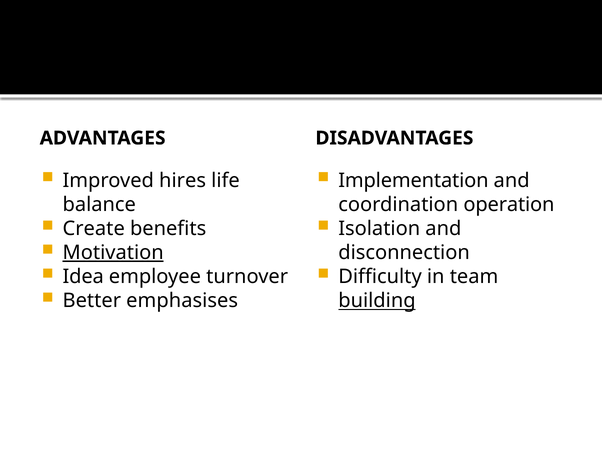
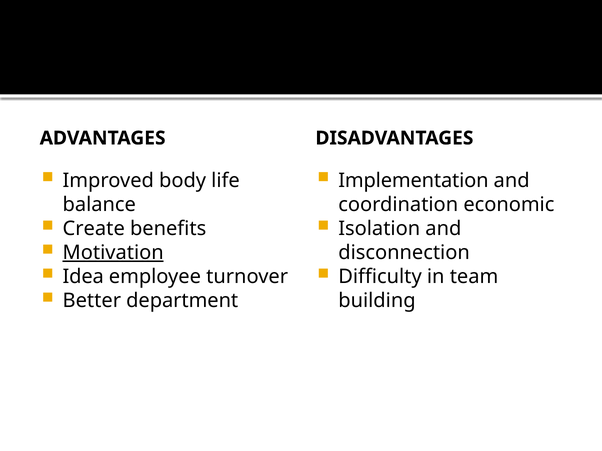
hires: hires -> body
operation: operation -> economic
emphasises: emphasises -> department
building underline: present -> none
